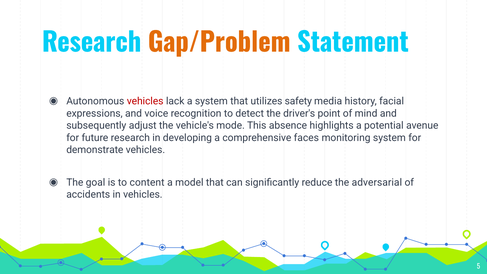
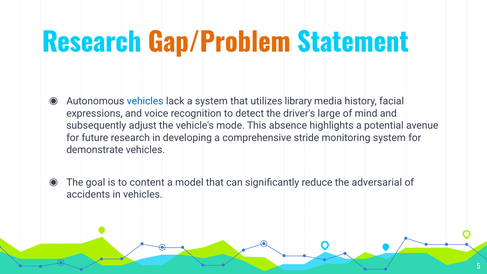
vehicles at (145, 101) colour: red -> blue
safety: safety -> library
point: point -> large
faces: faces -> stride
